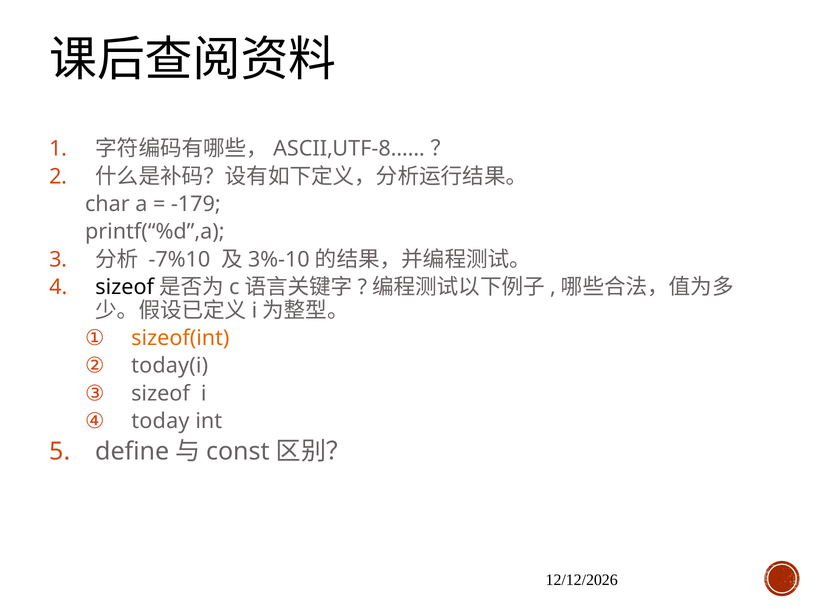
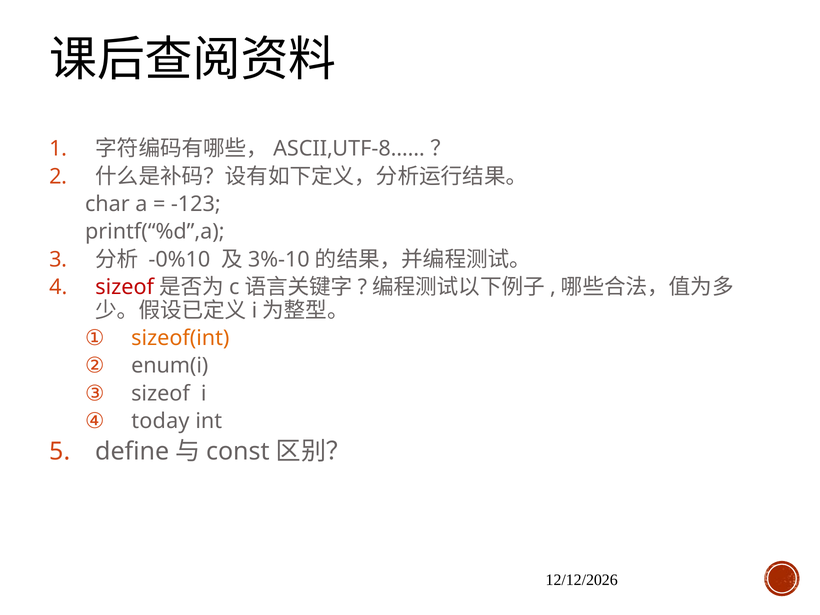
-179: -179 -> -123
-7%10: -7%10 -> -0%10
sizeof at (125, 287) colour: black -> red
today(i: today(i -> enum(i
